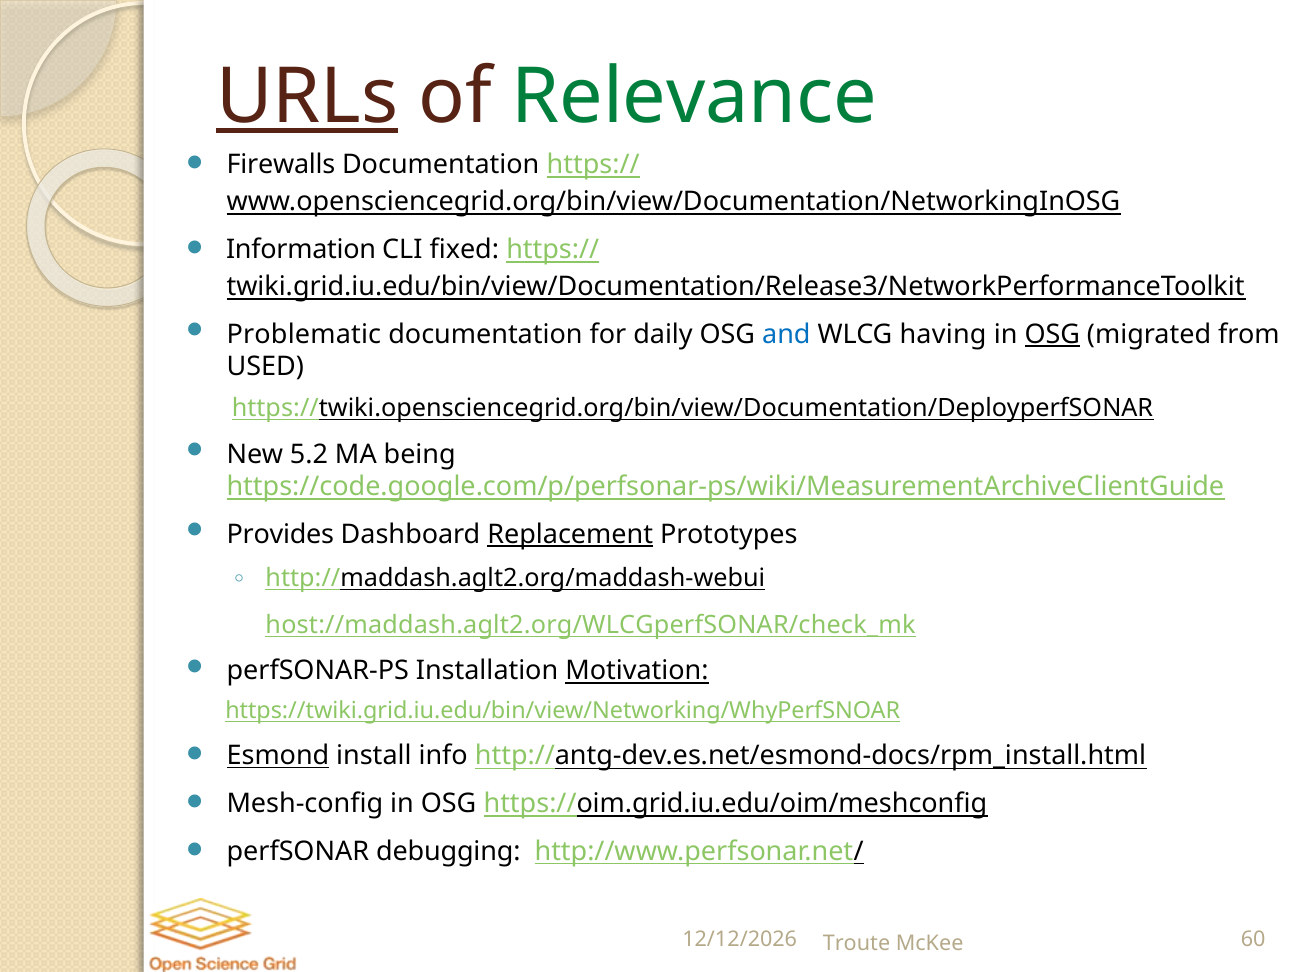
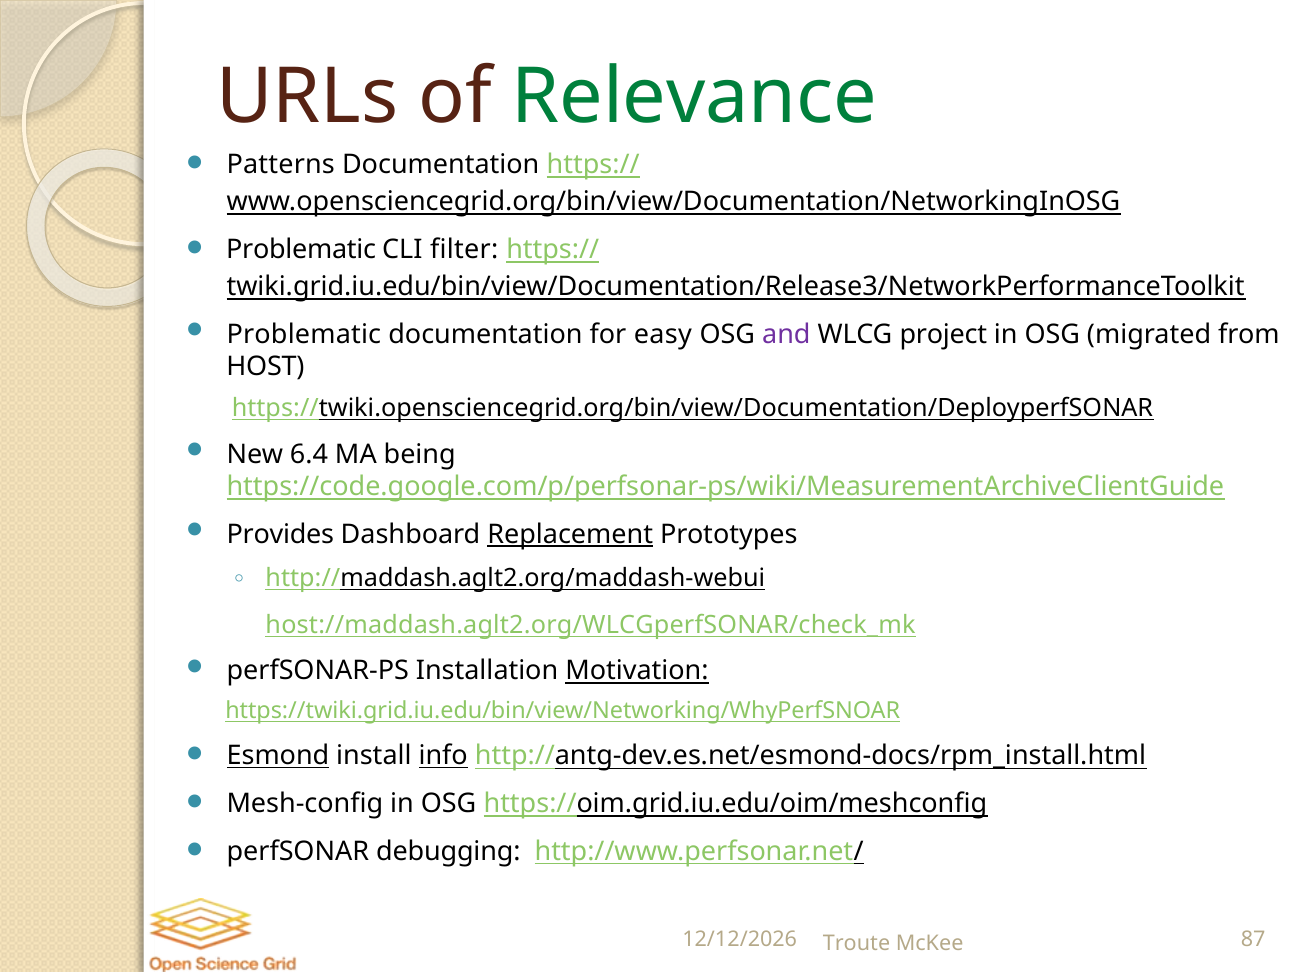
URLs underline: present -> none
Firewalls: Firewalls -> Patterns
Information at (301, 250): Information -> Problematic
fixed: fixed -> filter
daily: daily -> easy
and colour: blue -> purple
having: having -> project
OSG at (1052, 334) underline: present -> none
USED: USED -> HOST
5.2: 5.2 -> 6.4
info underline: none -> present
60: 60 -> 87
